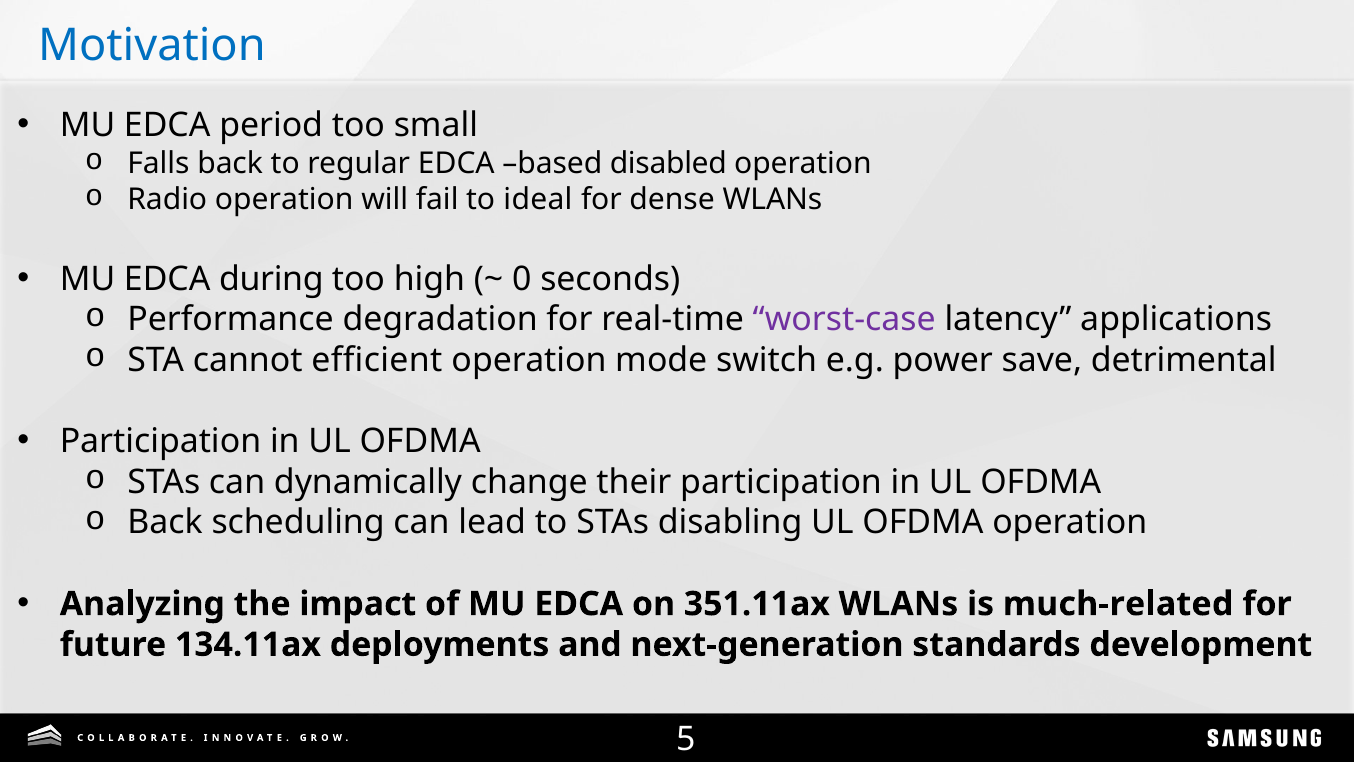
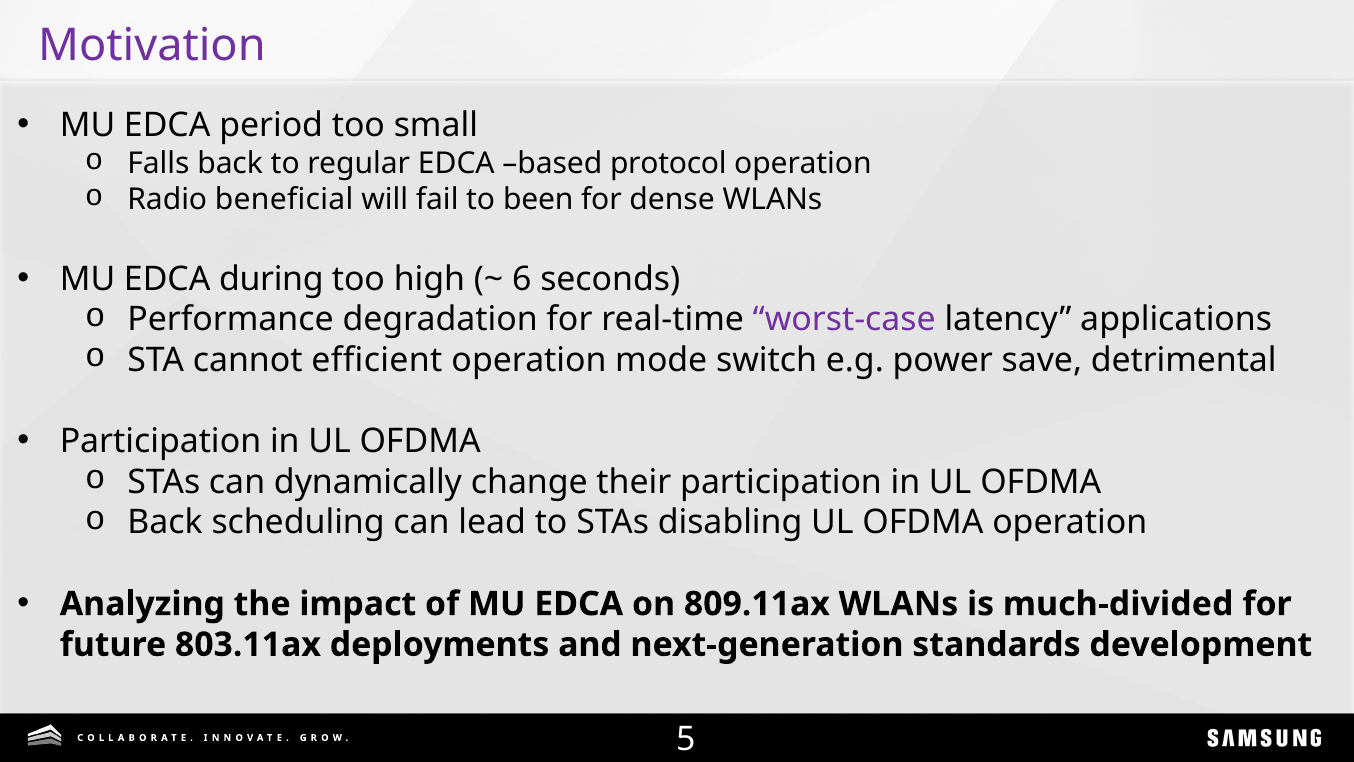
Motivation colour: blue -> purple
disabled: disabled -> protocol
Radio operation: operation -> beneficial
ideal: ideal -> been
0: 0 -> 6
351.11ax: 351.11ax -> 809.11ax
much-related: much-related -> much-divided
134.11ax: 134.11ax -> 803.11ax
